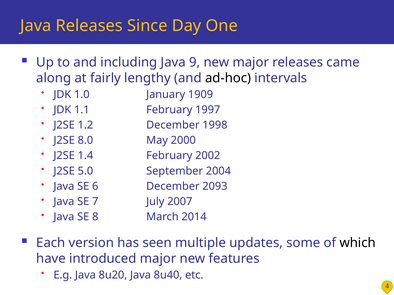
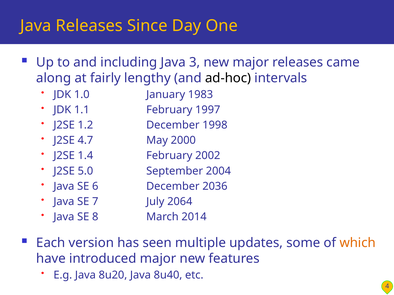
9: 9 -> 3
1909: 1909 -> 1983
8.0: 8.0 -> 4.7
2093: 2093 -> 2036
2007: 2007 -> 2064
which colour: black -> orange
